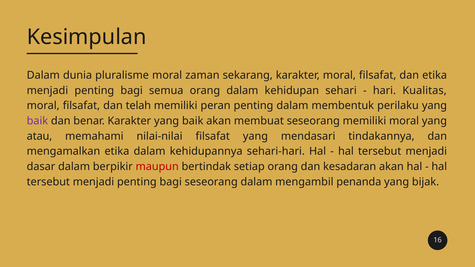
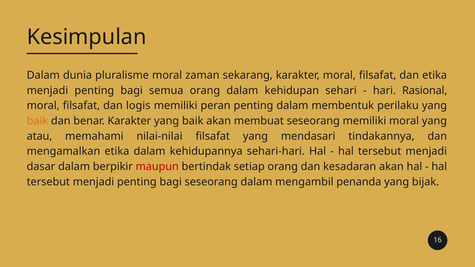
Kualitas: Kualitas -> Rasional
telah: telah -> logis
baik at (37, 121) colour: purple -> orange
